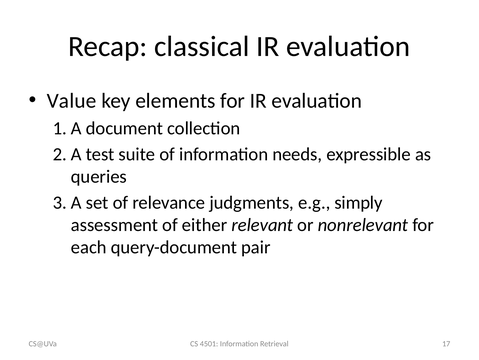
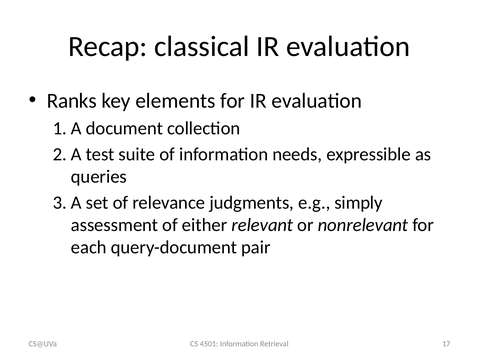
Value: Value -> Ranks
